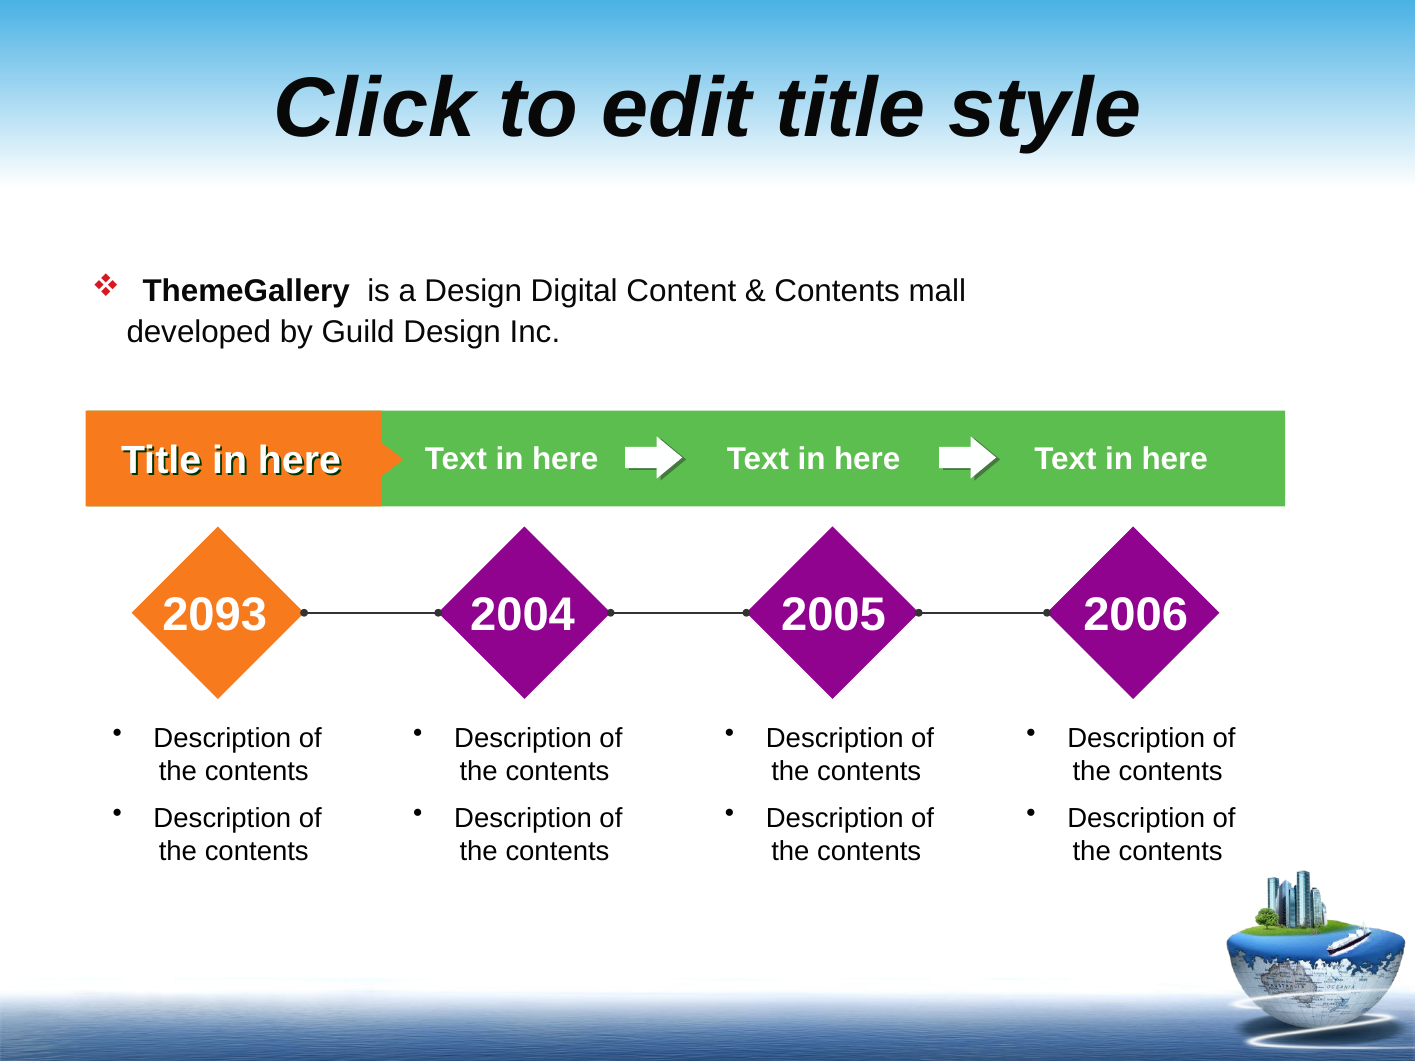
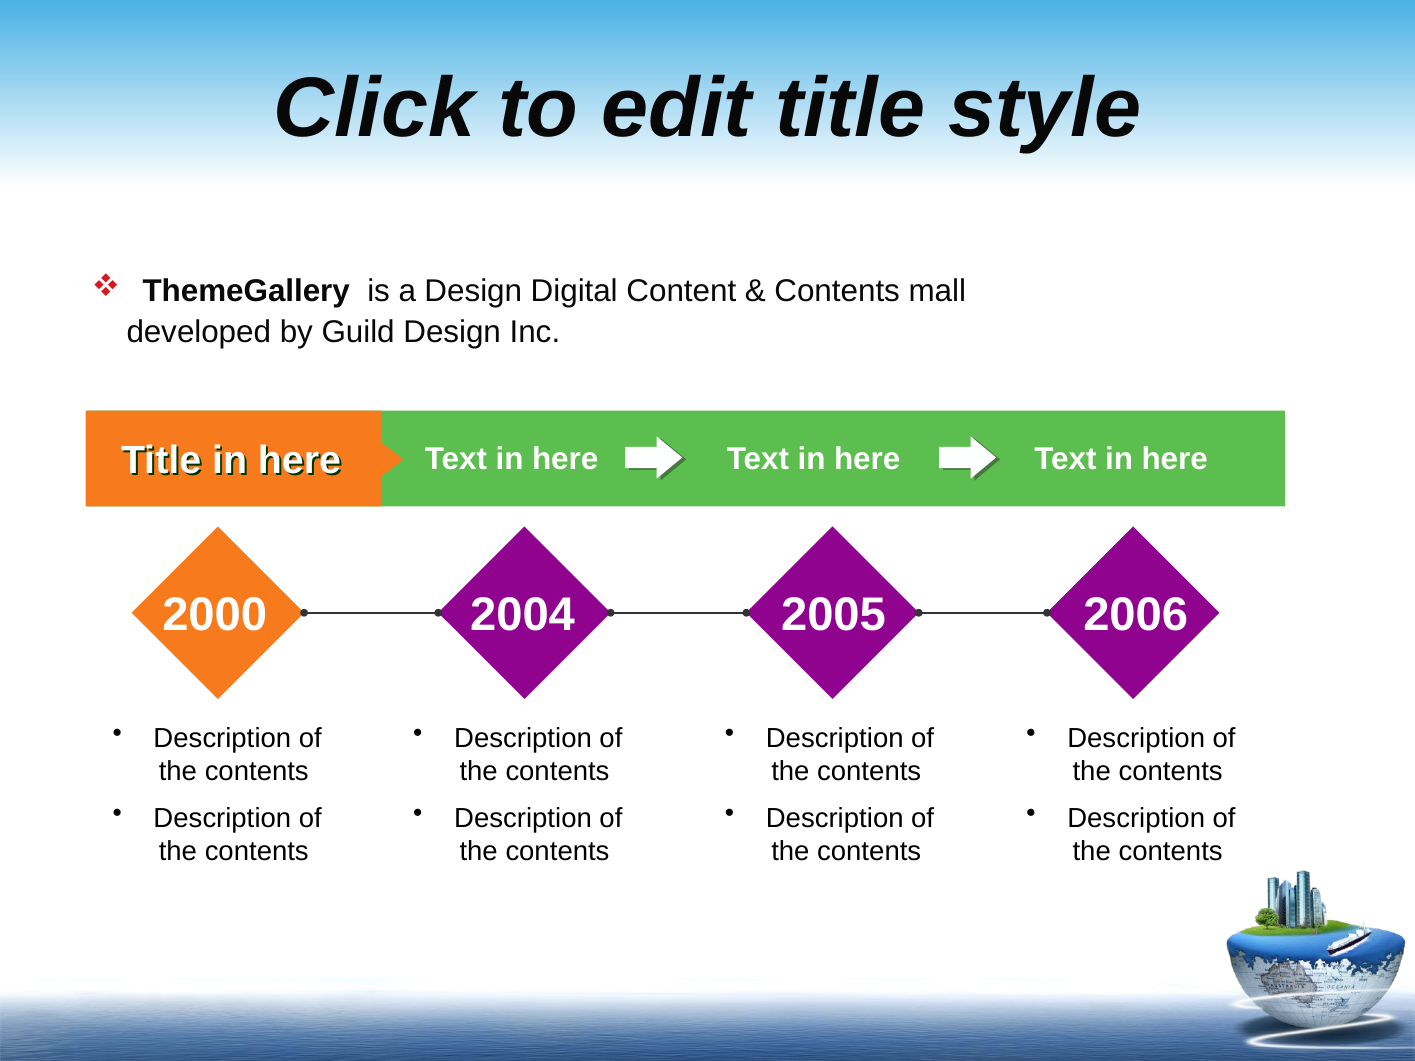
2093: 2093 -> 2000
